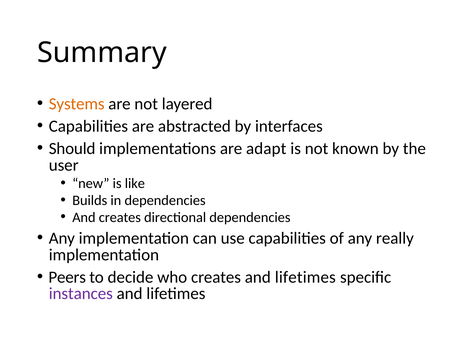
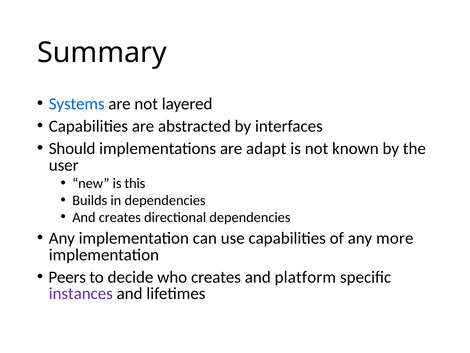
Systems colour: orange -> blue
like: like -> this
really: really -> more
creates and lifetimes: lifetimes -> platform
